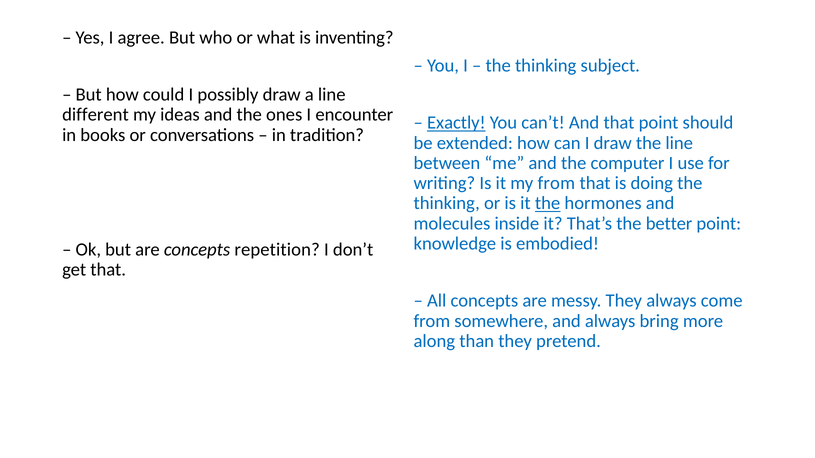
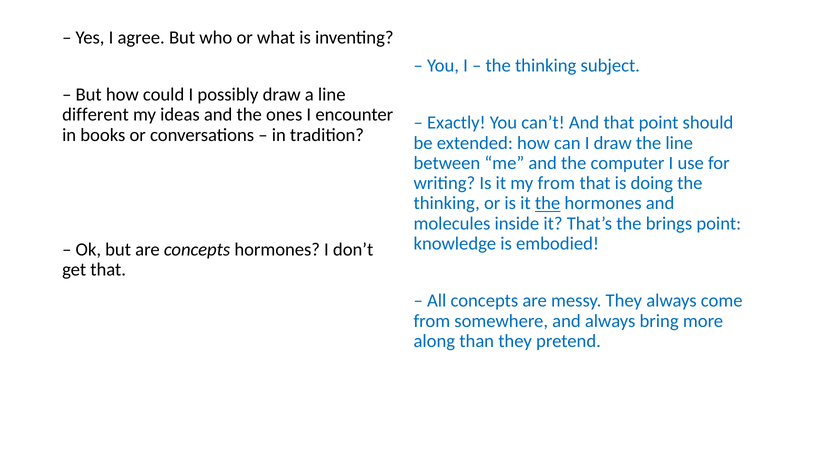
Exactly underline: present -> none
better: better -> brings
concepts repetition: repetition -> hormones
